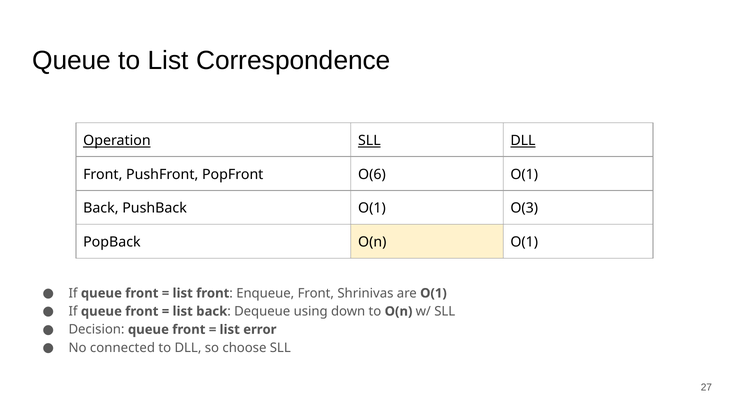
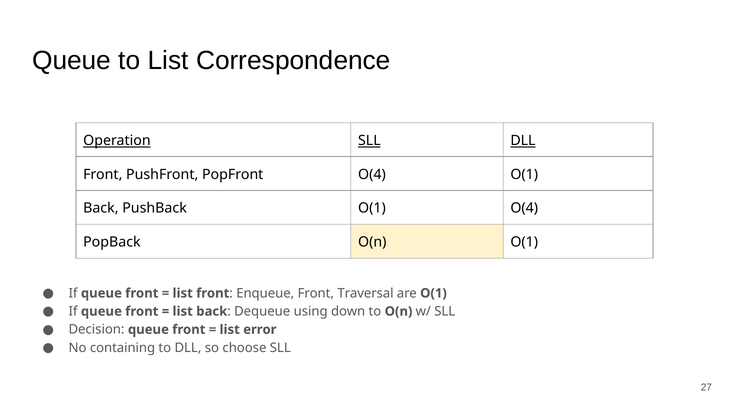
PopFront O(6: O(6 -> O(4
O(1 O(3: O(3 -> O(4
Shrinivas: Shrinivas -> Traversal
connected: connected -> containing
